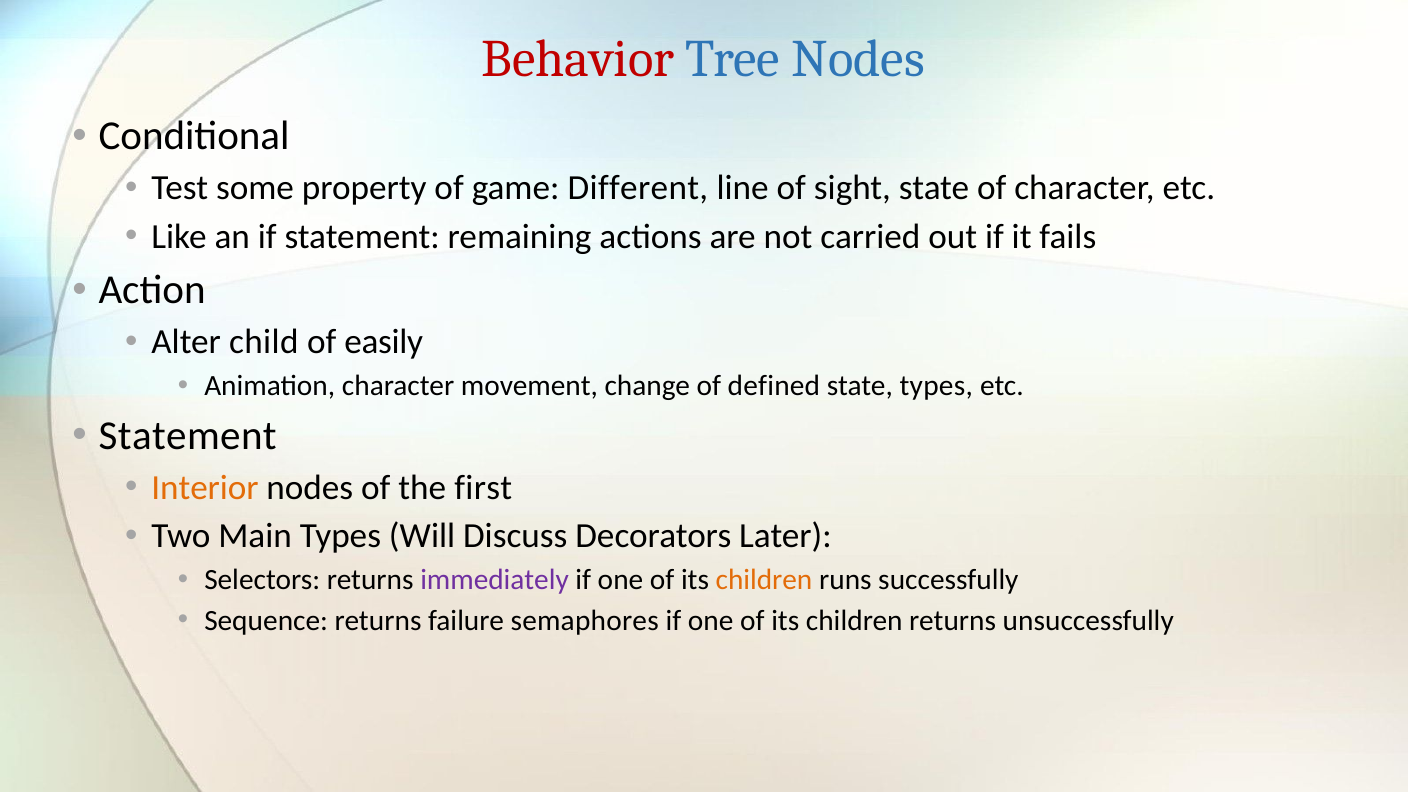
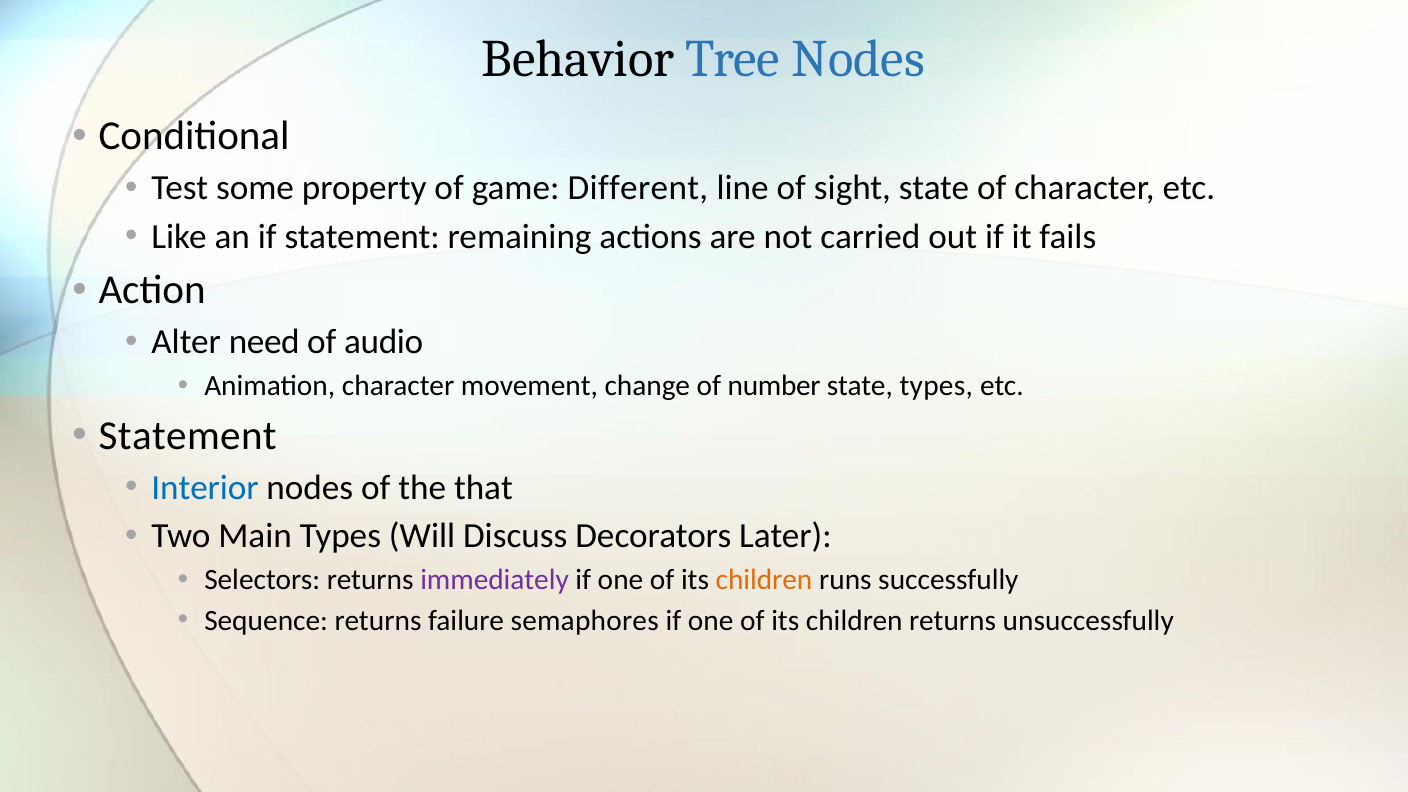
Behavior colour: red -> black
child: child -> need
easily: easily -> audio
defined: defined -> number
Interior colour: orange -> blue
first: first -> that
